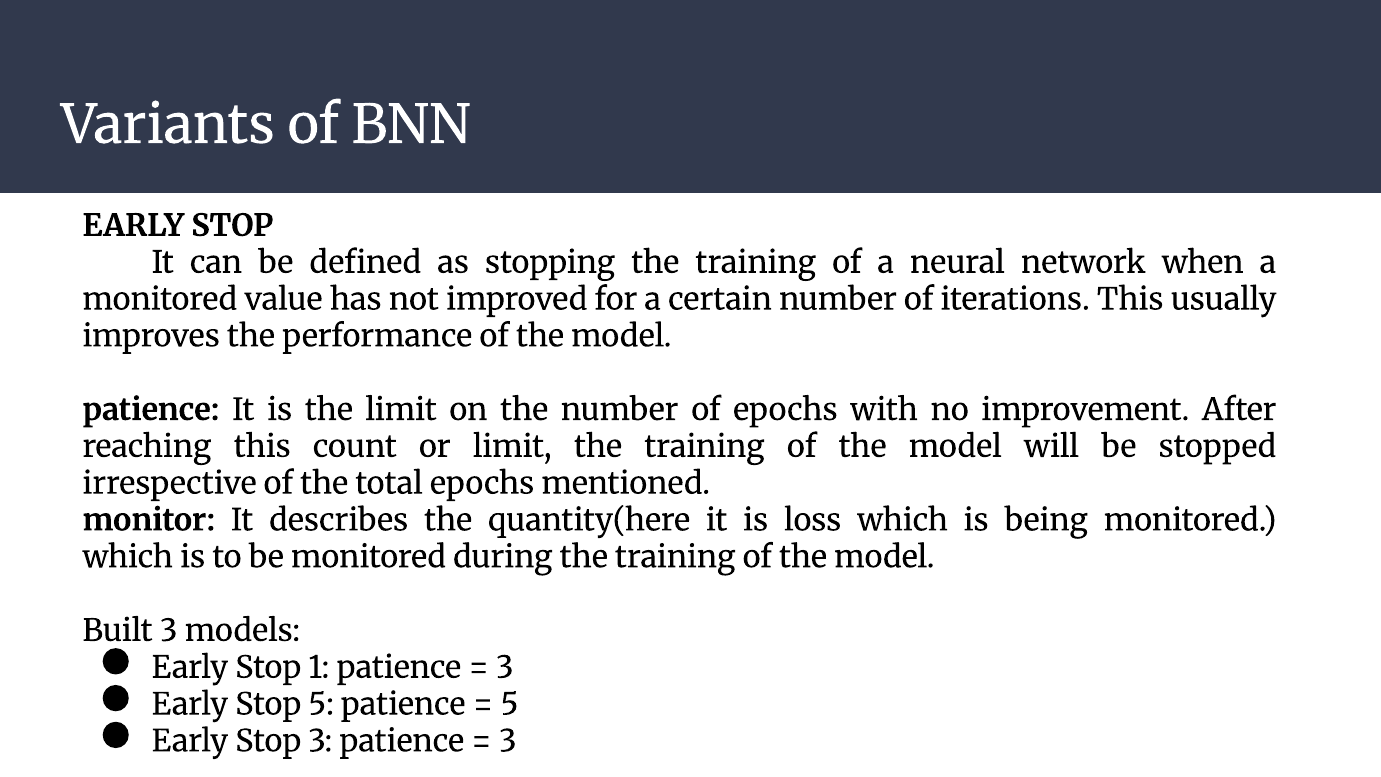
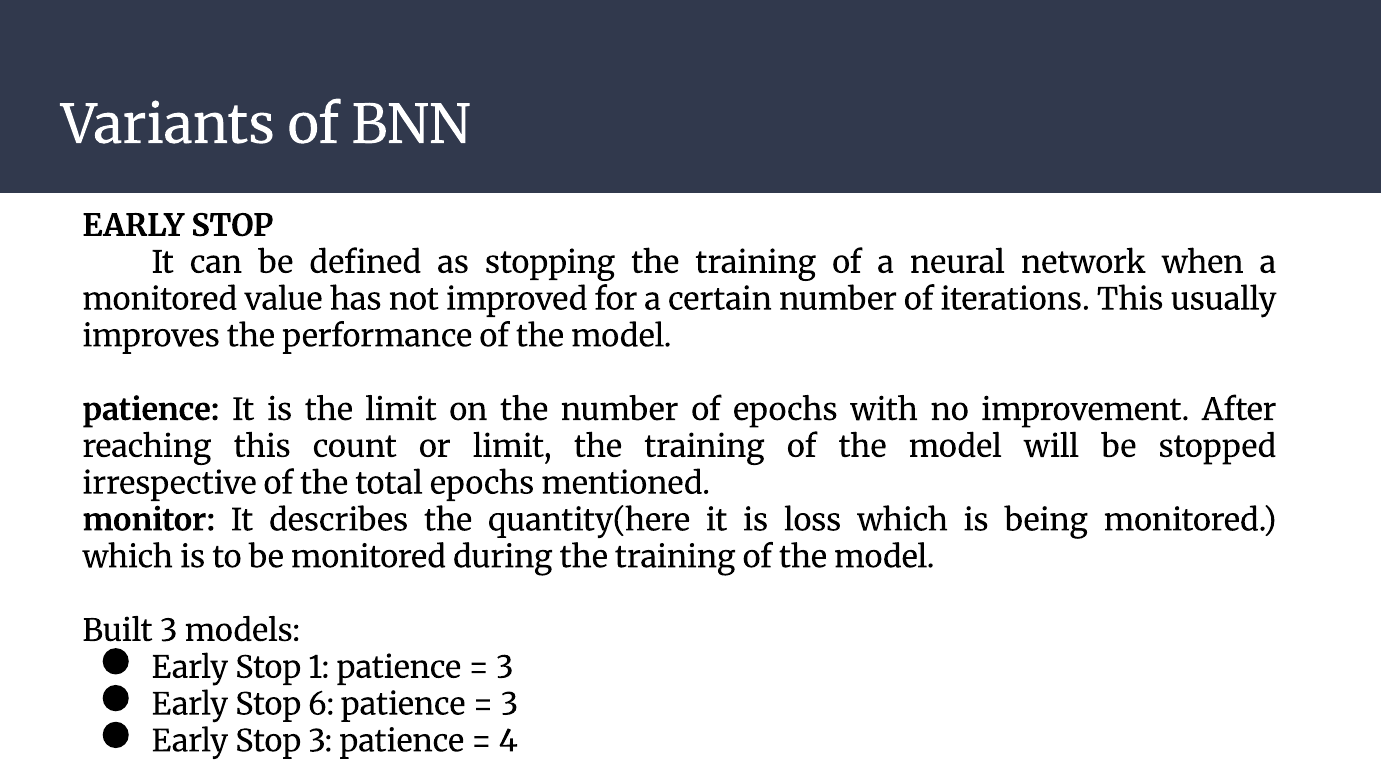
Stop 5: 5 -> 6
5 at (510, 704): 5 -> 3
3 at (508, 741): 3 -> 4
